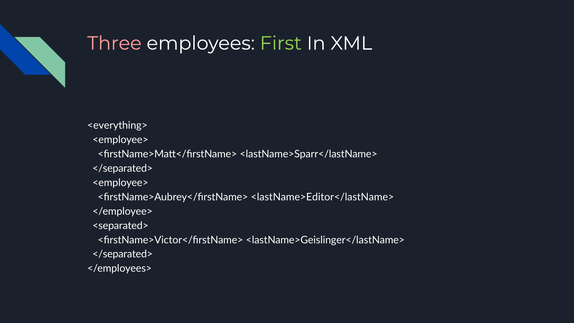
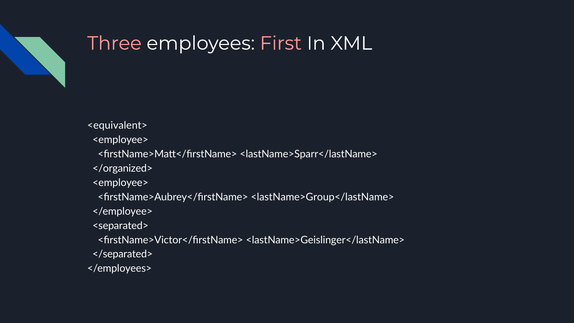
First colour: light green -> pink
<everything>: <everything> -> <equivalent>
</separated> at (123, 168): </separated> -> </organized>
<lastName>Editor</lastName>: <lastName>Editor</lastName> -> <lastName>Group</lastName>
